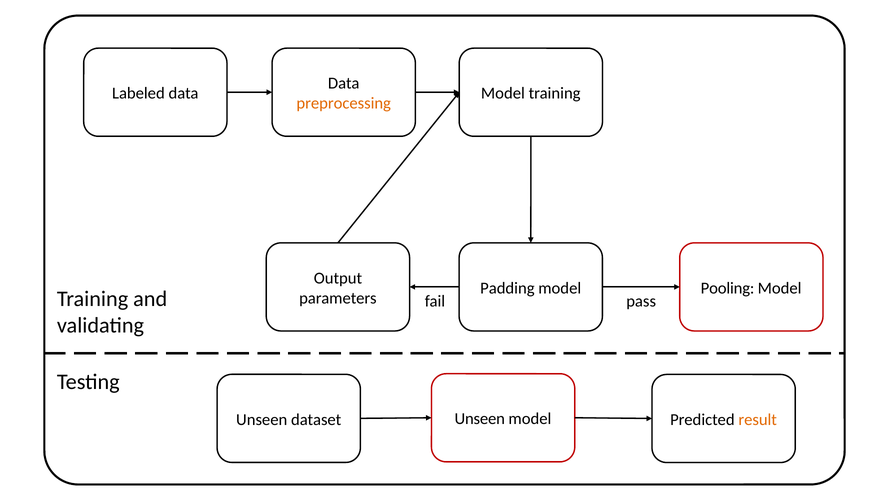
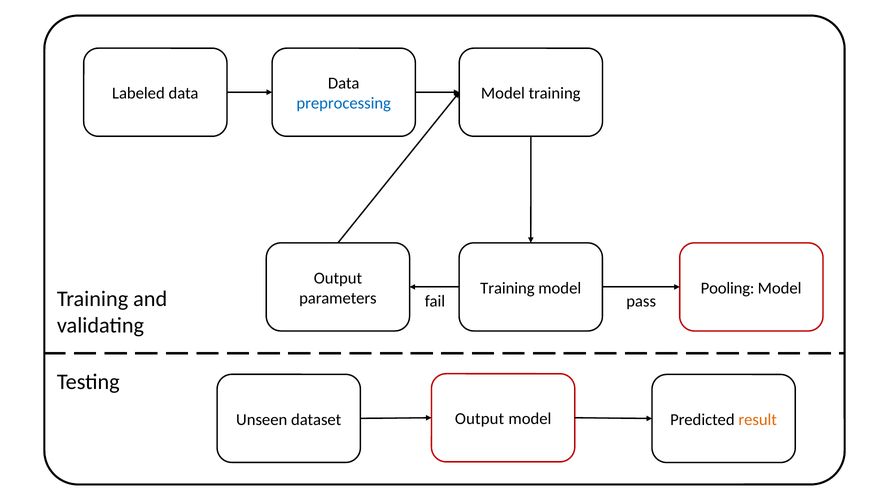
preprocessing colour: orange -> blue
Padding at (507, 288): Padding -> Training
Unseen at (480, 419): Unseen -> Output
